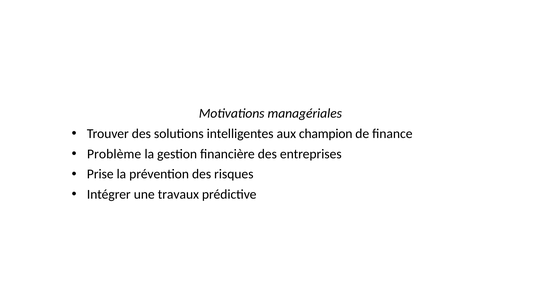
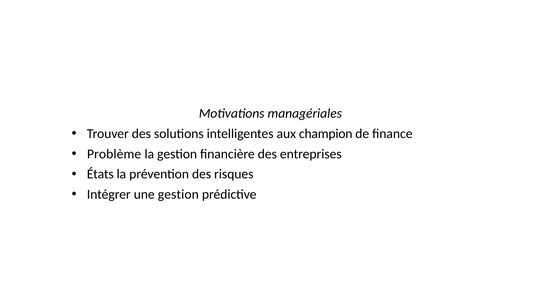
Prise: Prise -> États
une travaux: travaux -> gestion
